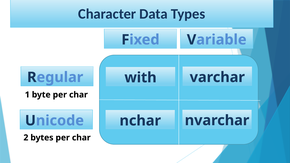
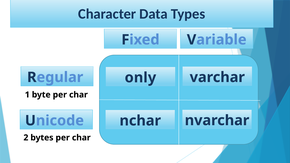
with: with -> only
